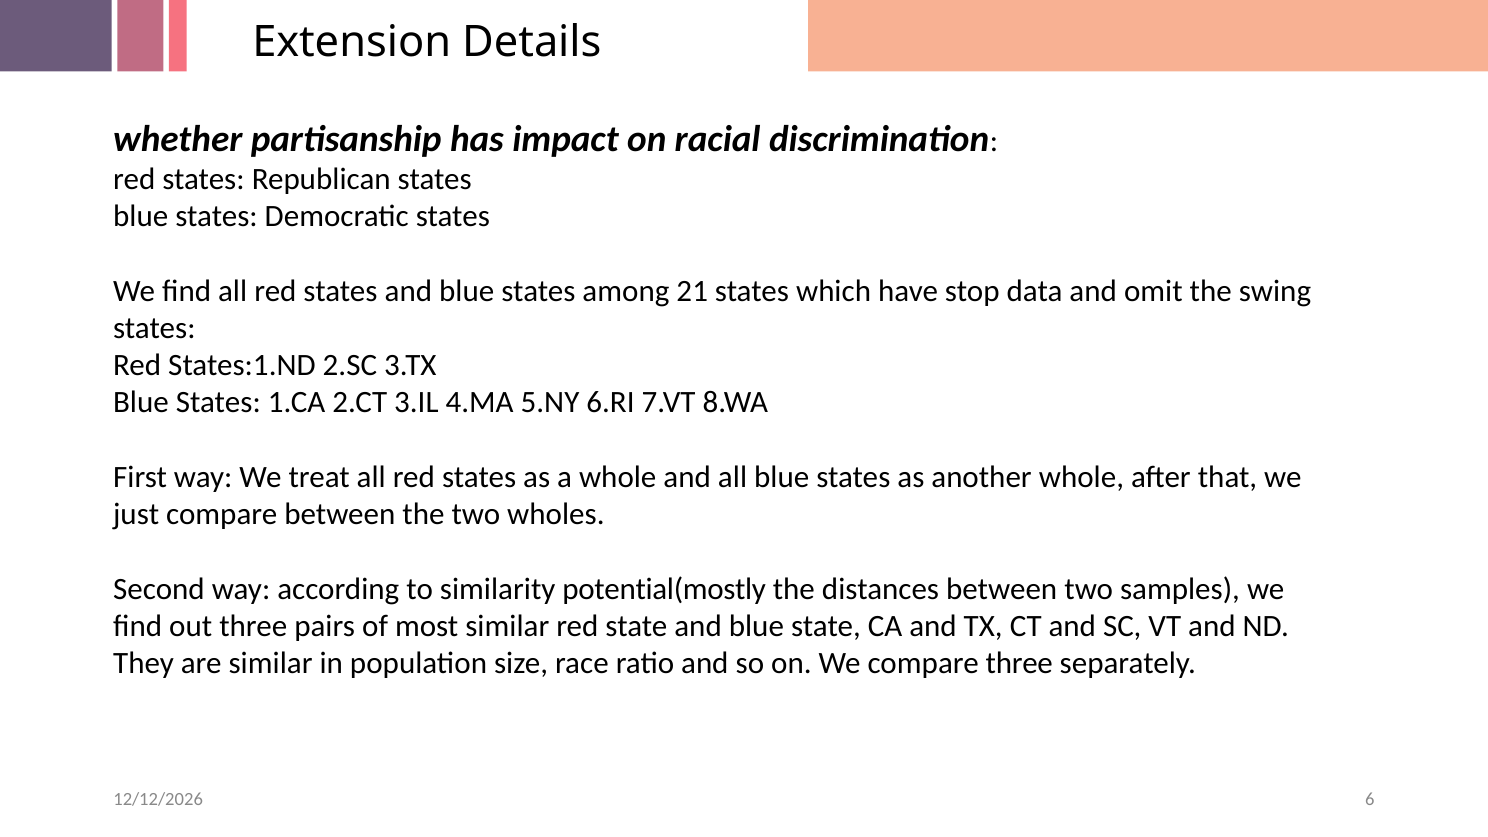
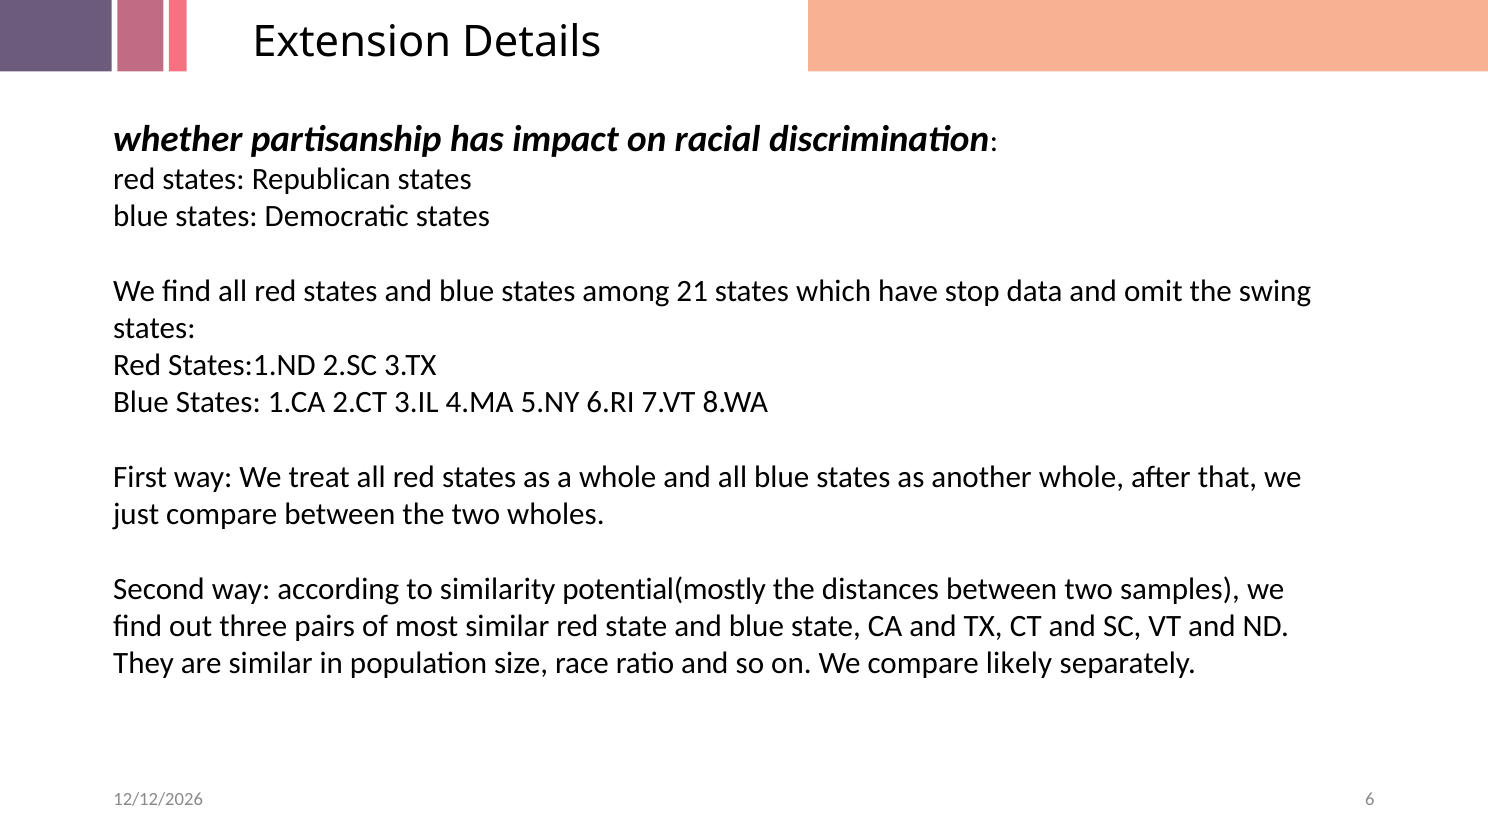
compare three: three -> likely
